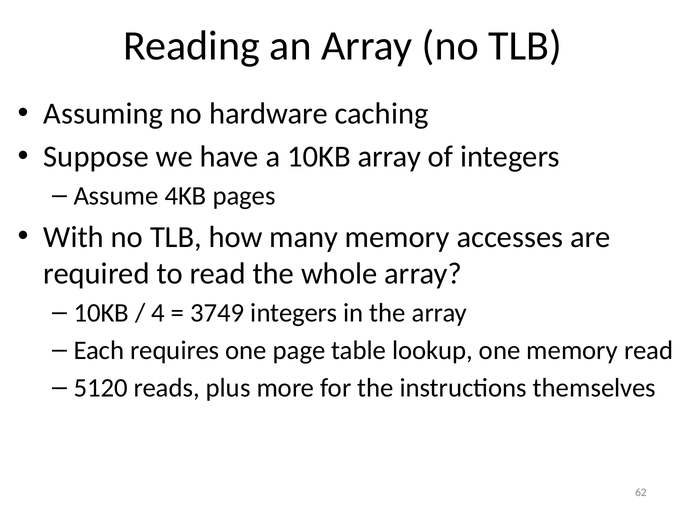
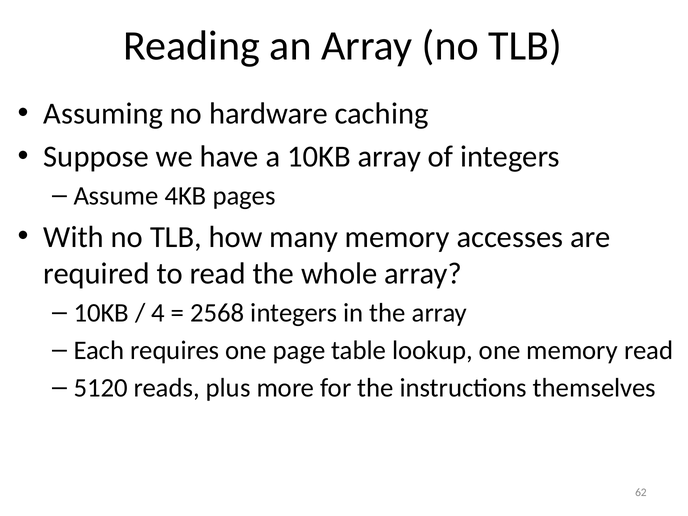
3749: 3749 -> 2568
